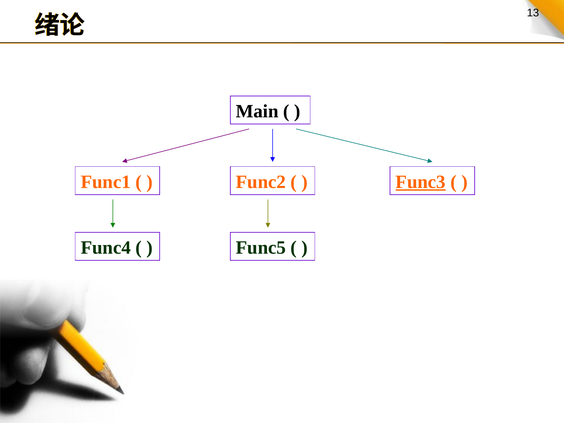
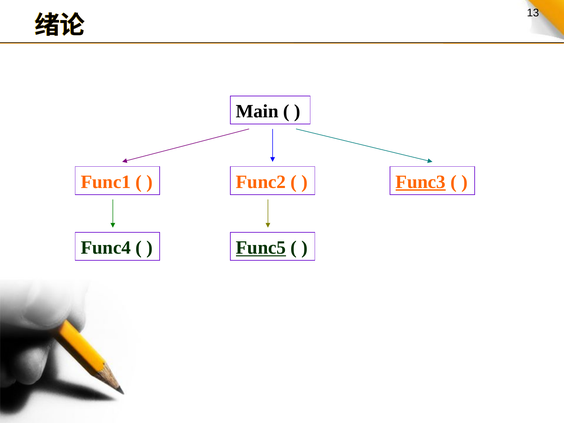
Func5 underline: none -> present
